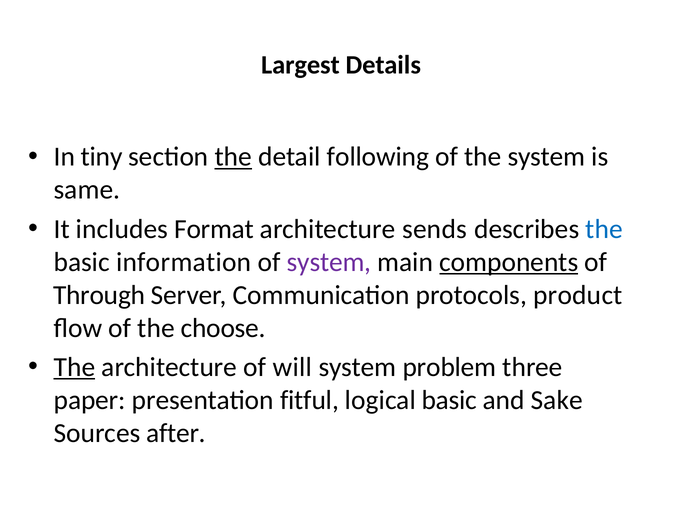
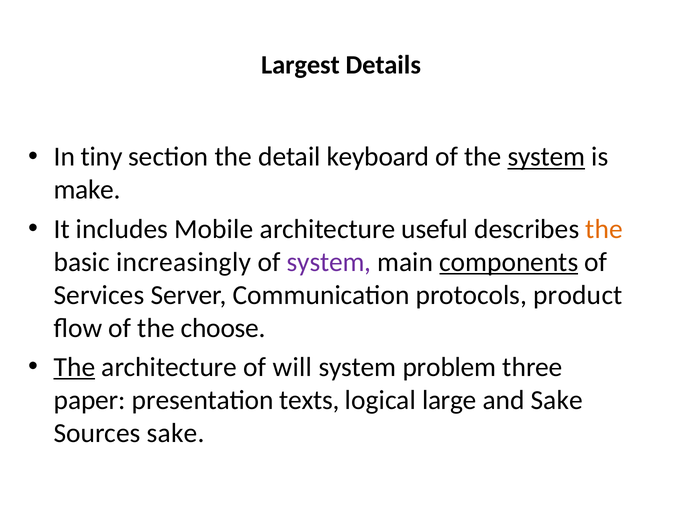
the at (233, 157) underline: present -> none
following: following -> keyboard
system at (546, 157) underline: none -> present
same: same -> make
Format: Format -> Mobile
sends: sends -> useful
the at (604, 229) colour: blue -> orange
information: information -> increasingly
Through: Through -> Services
fitful: fitful -> texts
logical basic: basic -> large
Sources after: after -> sake
